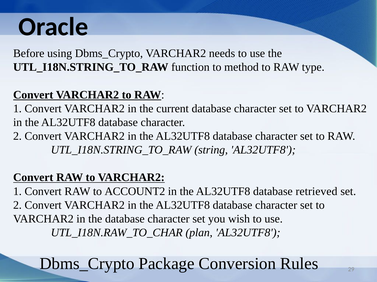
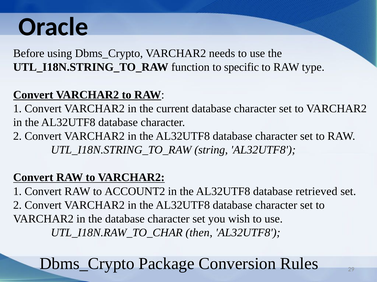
method: method -> specific
plan: plan -> then
